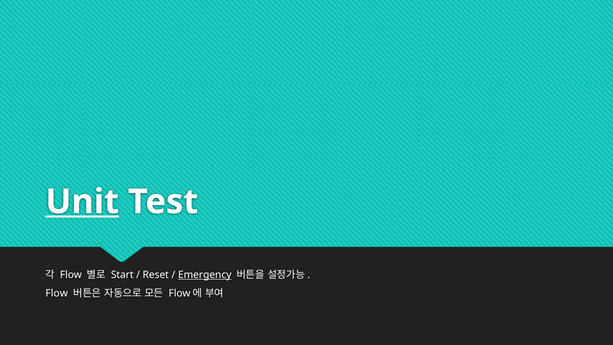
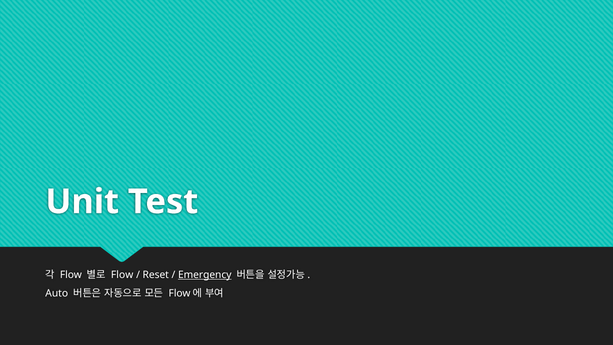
Unit underline: present -> none
Start at (122, 275): Start -> Flow
Flow at (57, 293): Flow -> Auto
